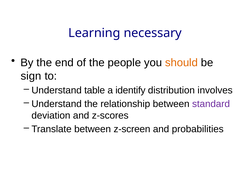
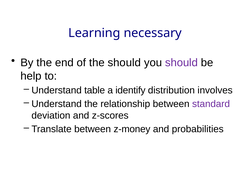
the people: people -> should
should at (181, 63) colour: orange -> purple
sign: sign -> help
z-screen: z-screen -> z-money
